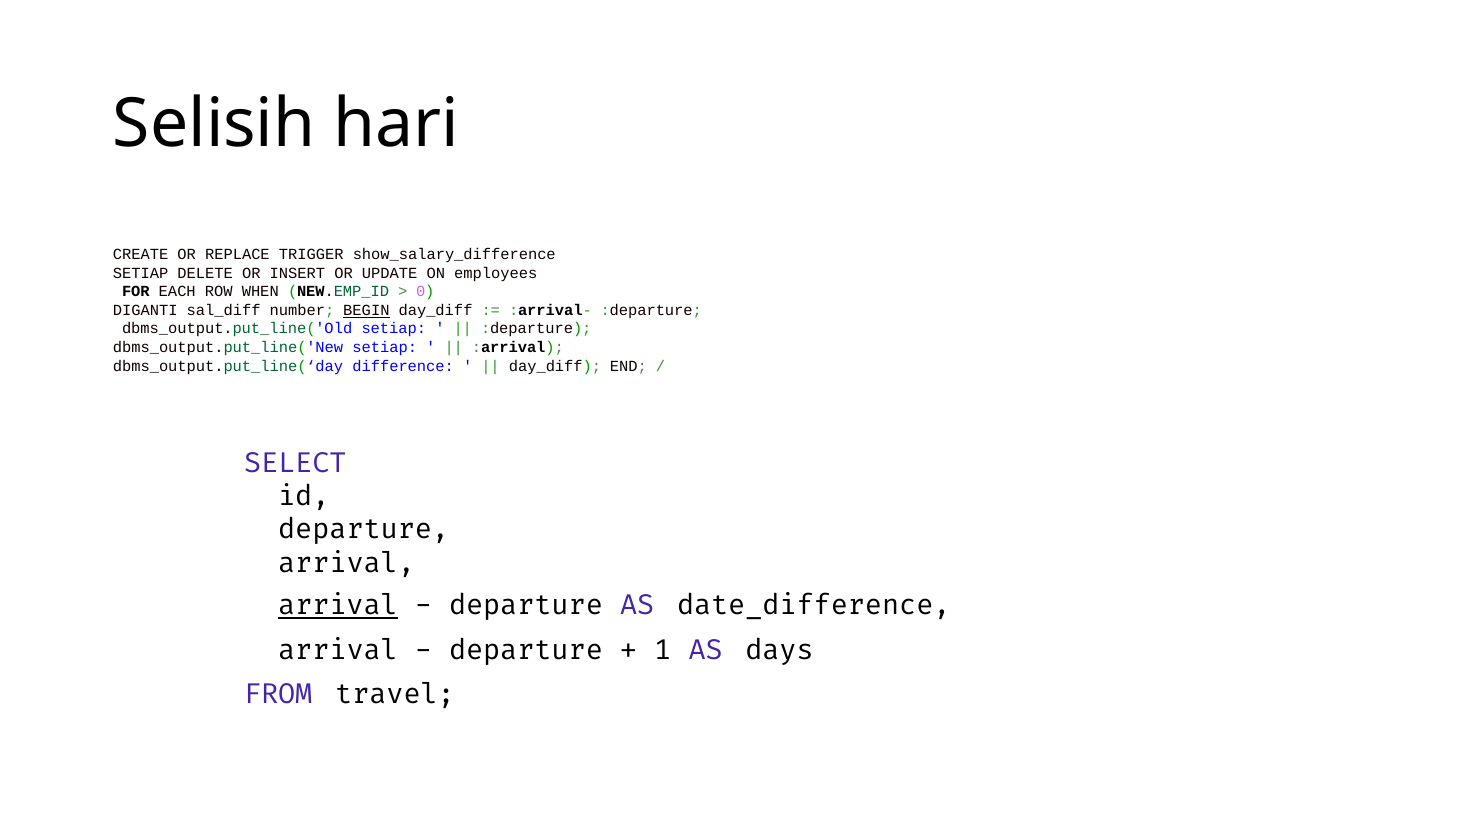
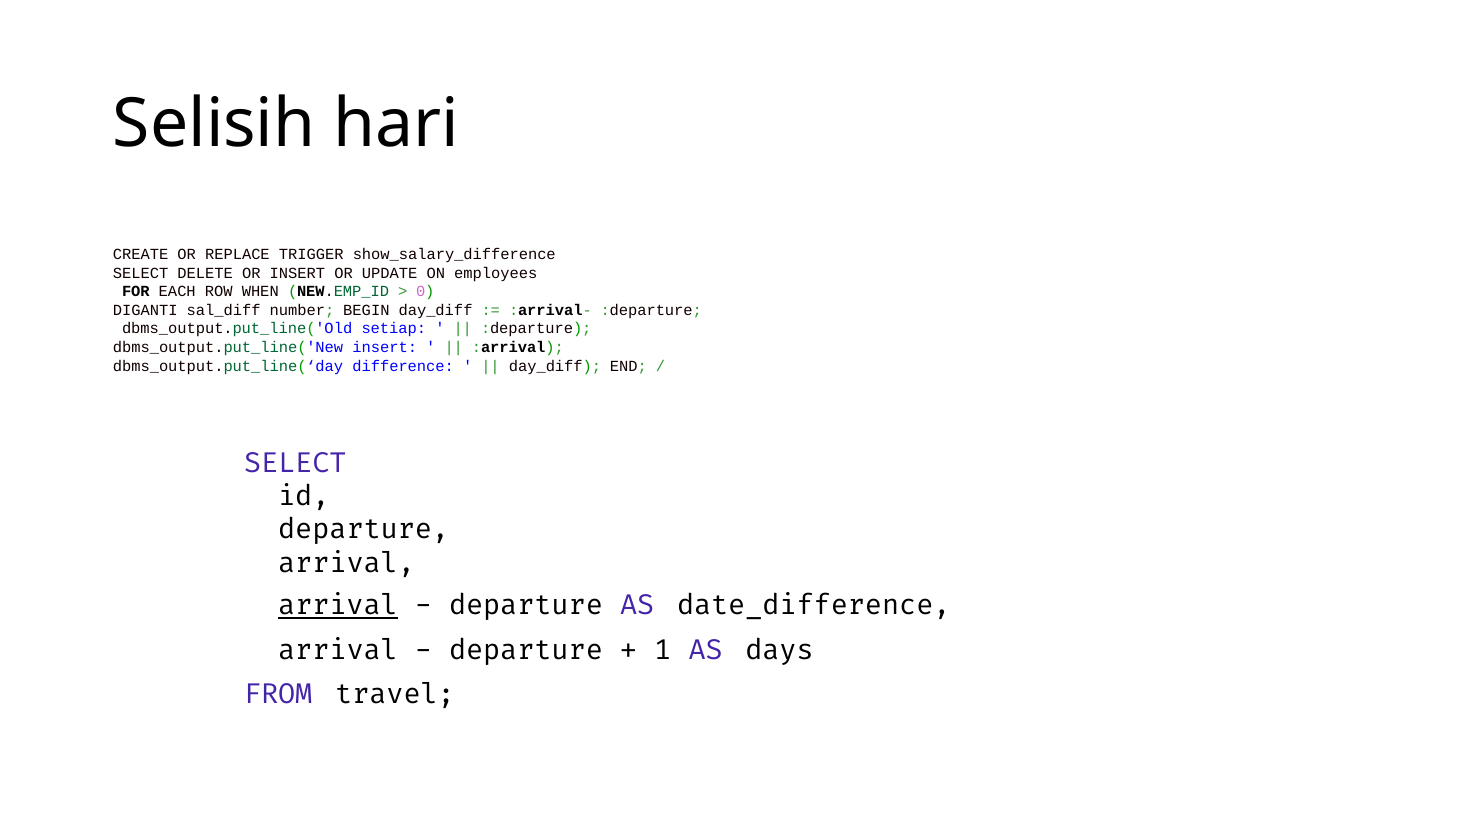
SETIAP at (141, 273): SETIAP -> SELECT
BEGIN underline: present -> none
dbms_output.put_line('New setiap: setiap -> insert
